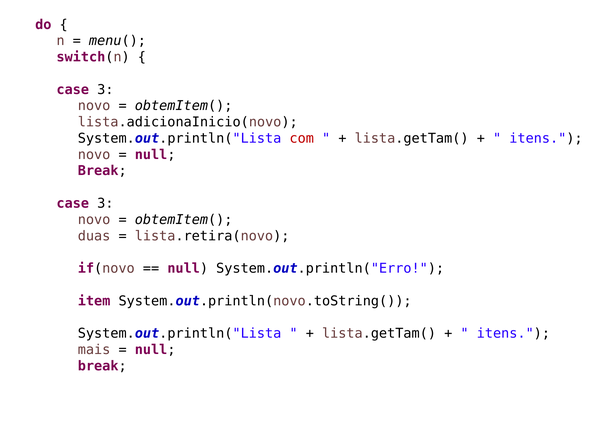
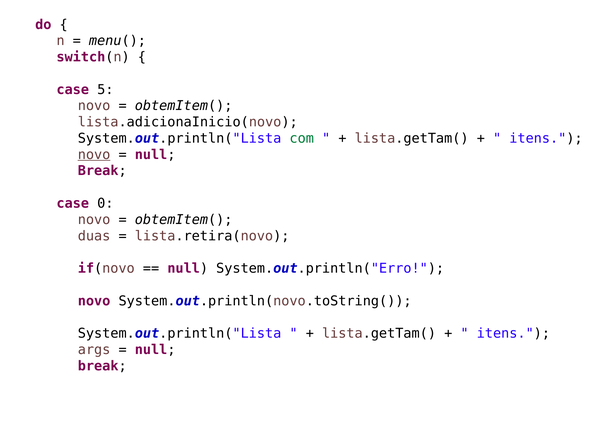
3 at (105, 90): 3 -> 5
com colour: red -> green
novo at (94, 154) underline: none -> present
3 at (105, 203): 3 -> 0
item at (94, 301): item -> novo
mais: mais -> args
